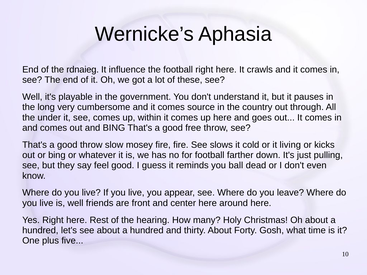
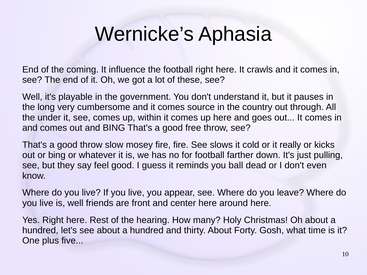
rdnaieg: rdnaieg -> coming
living: living -> really
